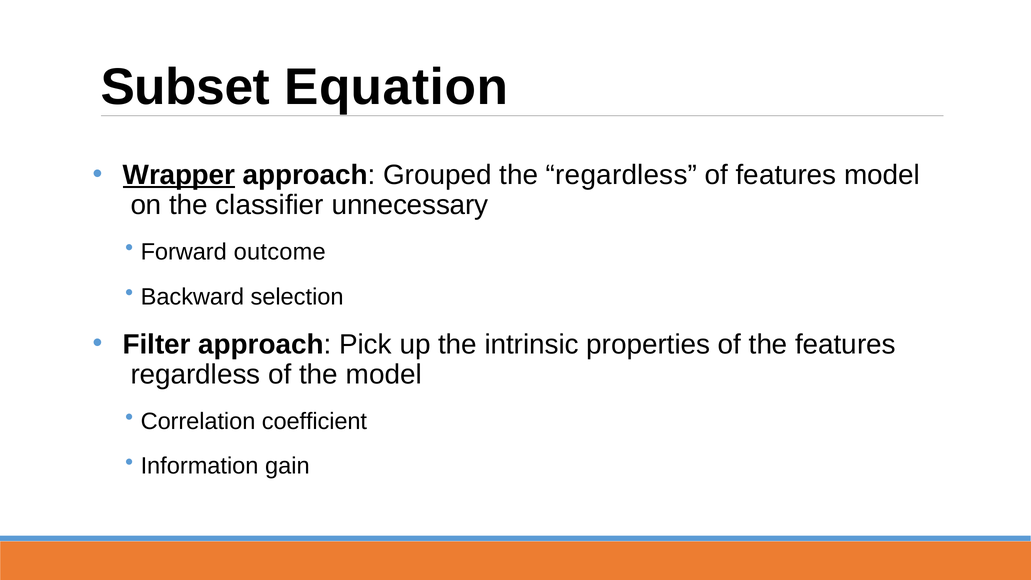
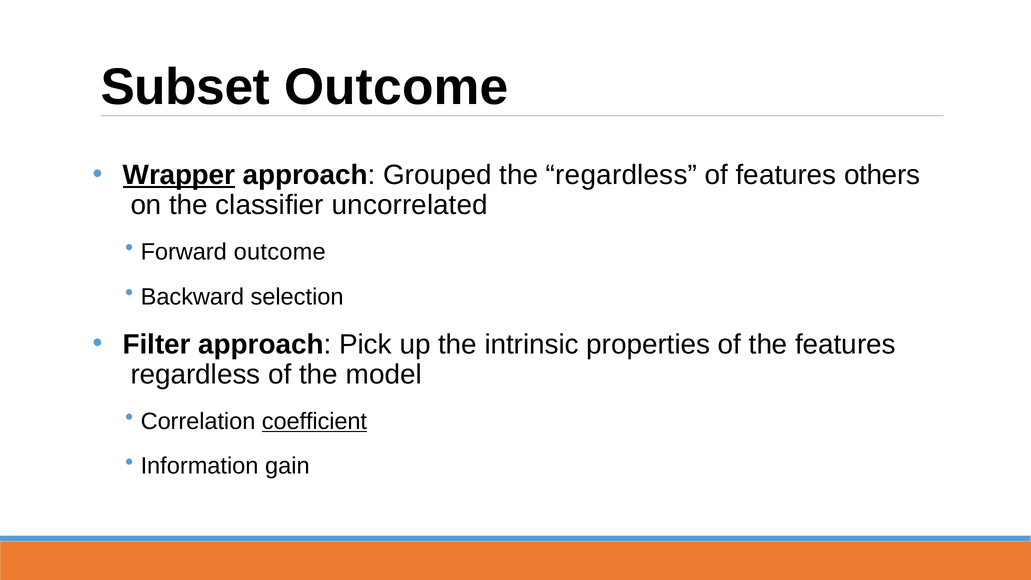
Subset Equation: Equation -> Outcome
features model: model -> others
unnecessary: unnecessary -> uncorrelated
coefficient underline: none -> present
